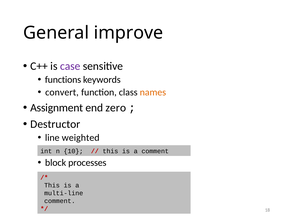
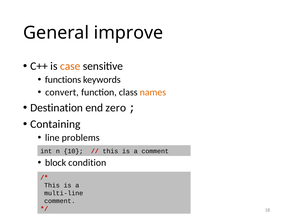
case colour: purple -> orange
Assignment: Assignment -> Destination
Destructor: Destructor -> Containing
weighted: weighted -> problems
processes: processes -> condition
